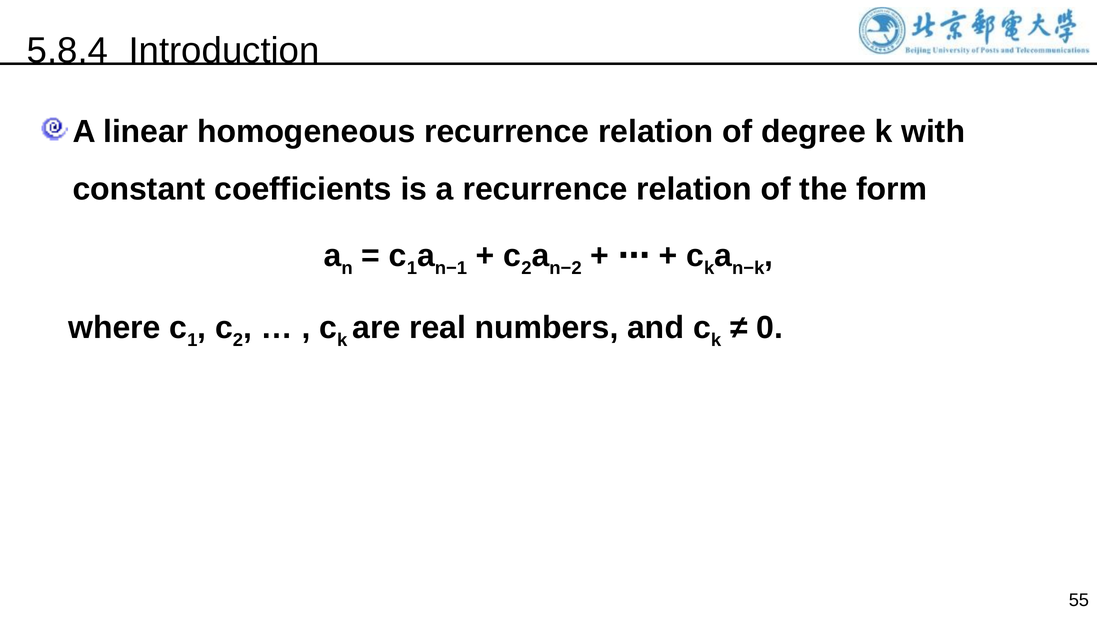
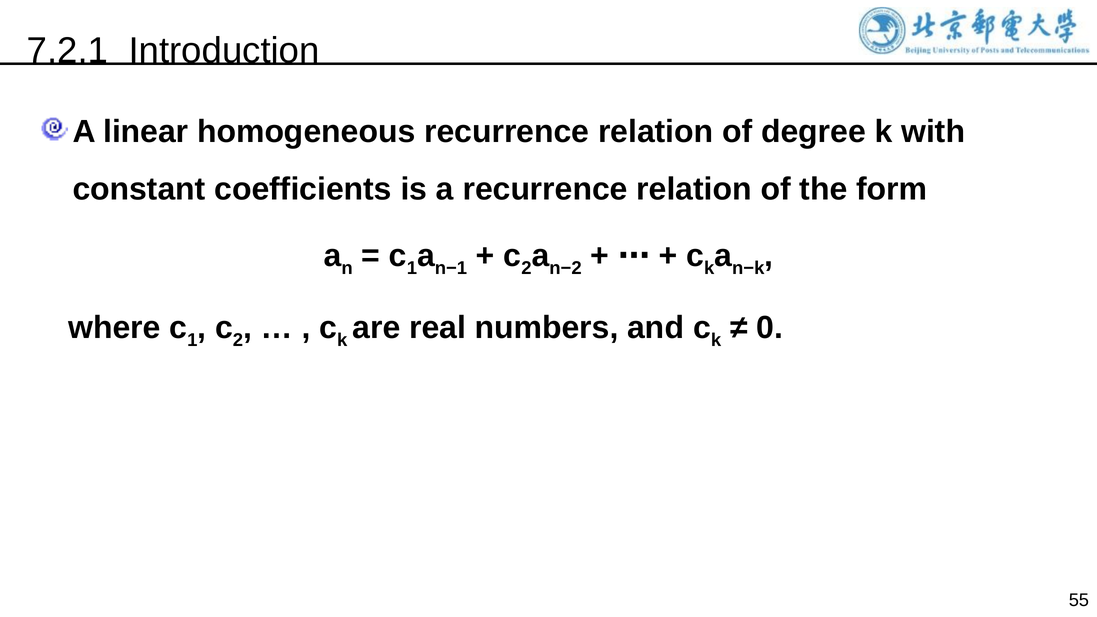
5.8.4: 5.8.4 -> 7.2.1
